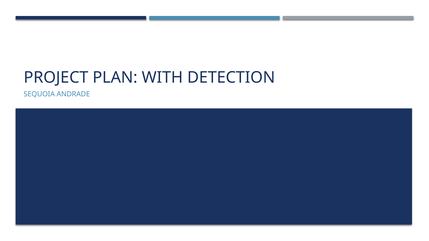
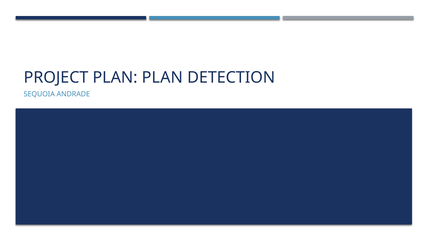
PLAN WITH: WITH -> PLAN
